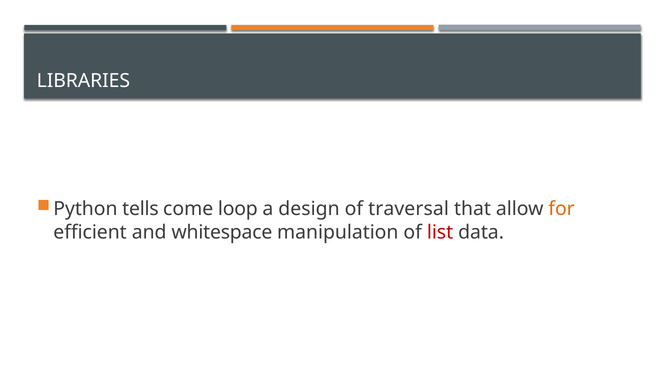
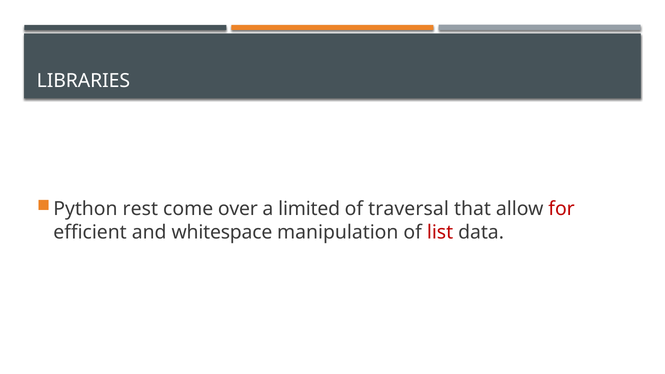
tells: tells -> rest
loop: loop -> over
design: design -> limited
for colour: orange -> red
